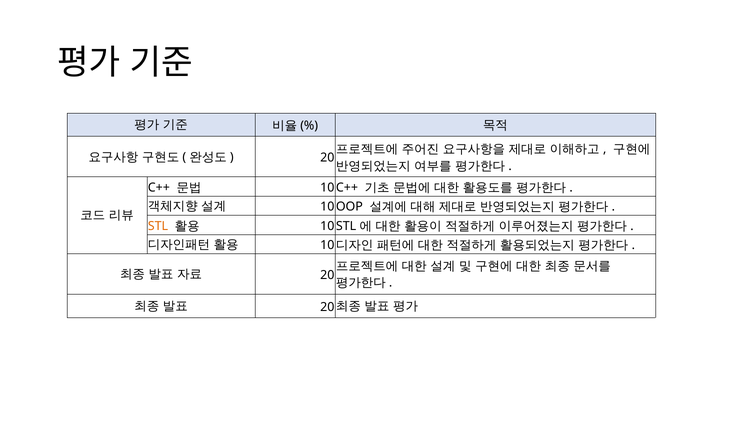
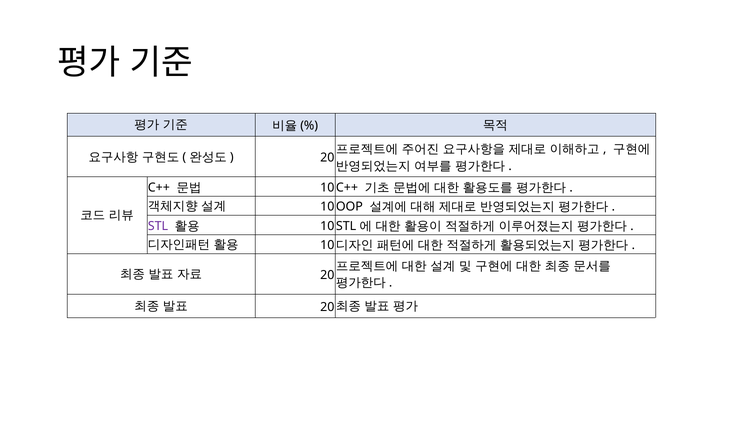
STL colour: orange -> purple
